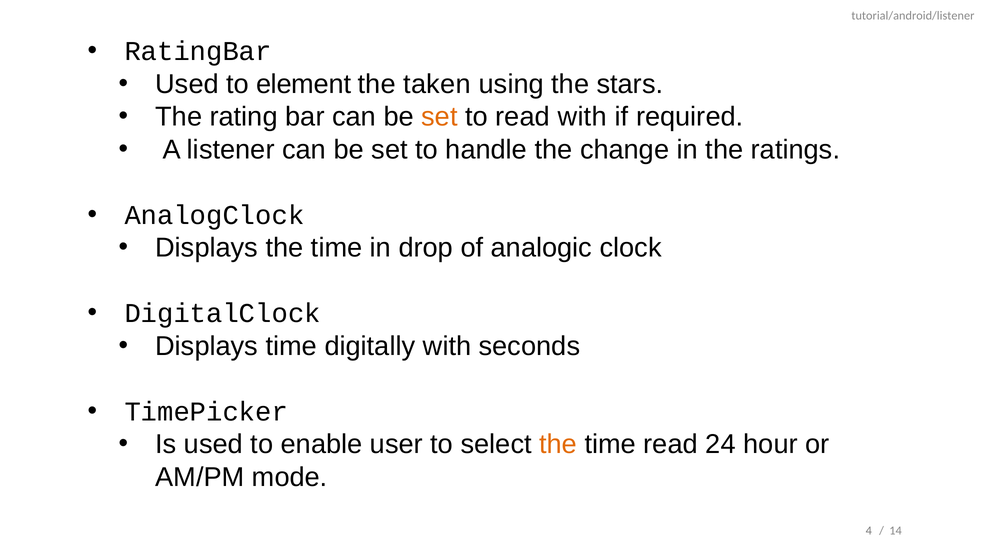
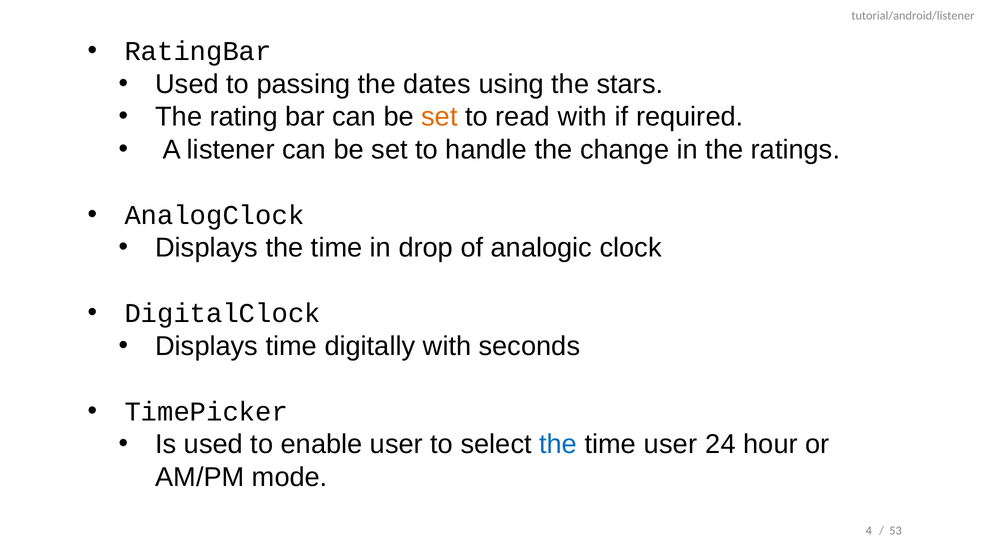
element: element -> passing
taken: taken -> dates
the at (558, 444) colour: orange -> blue
time read: read -> user
14: 14 -> 53
